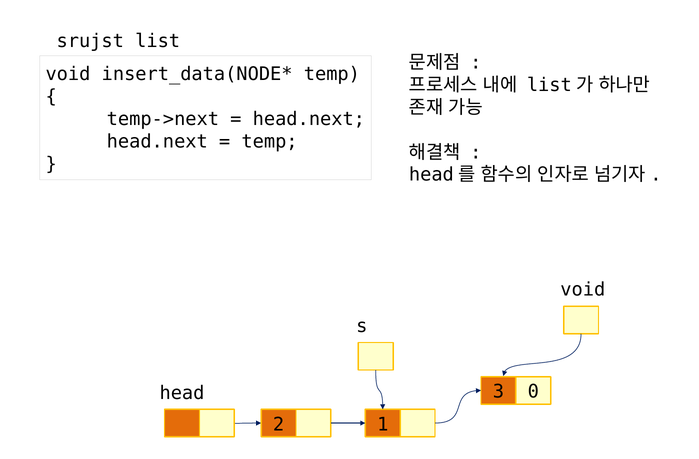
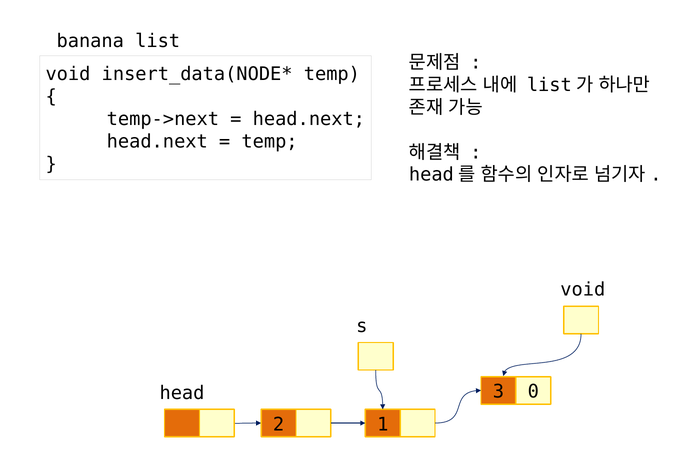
srujst: srujst -> banana
